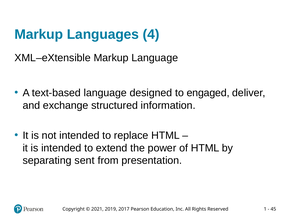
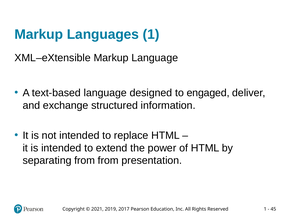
Languages 4: 4 -> 1
separating sent: sent -> from
